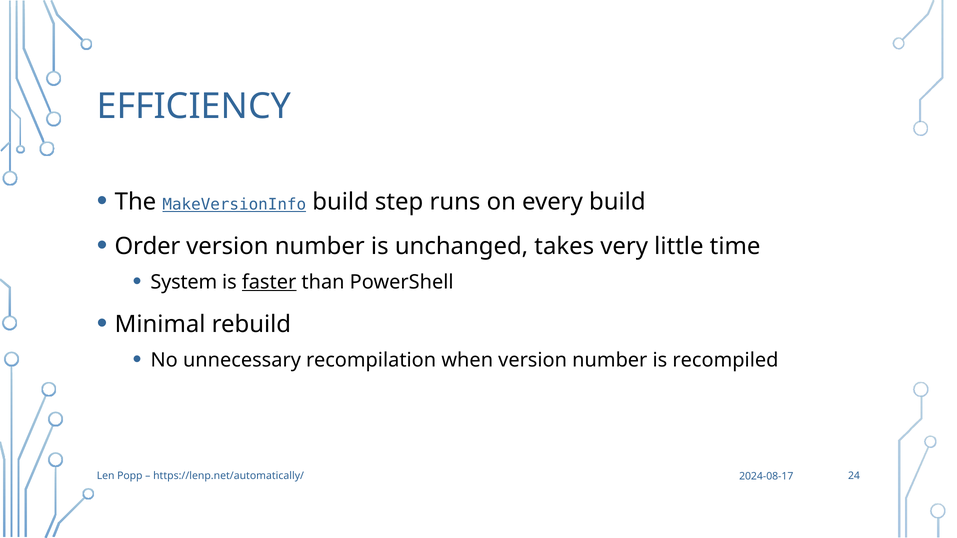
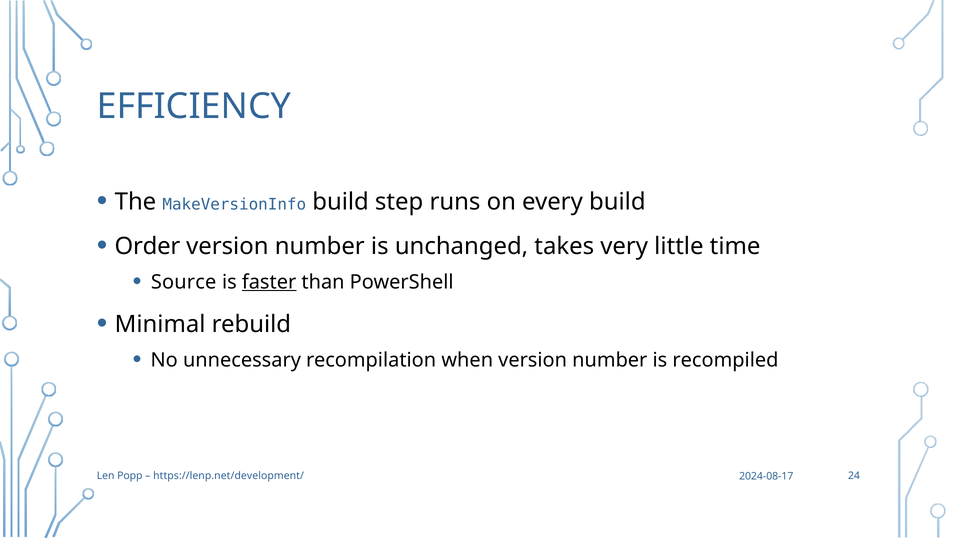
MakeVersionInfo underline: present -> none
System: System -> Source
https://lenp.net/automatically/: https://lenp.net/automatically/ -> https://lenp.net/development/
